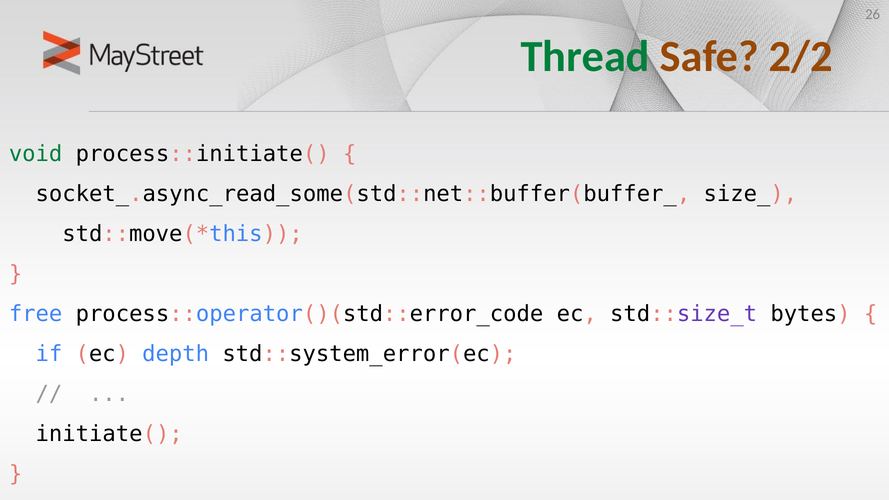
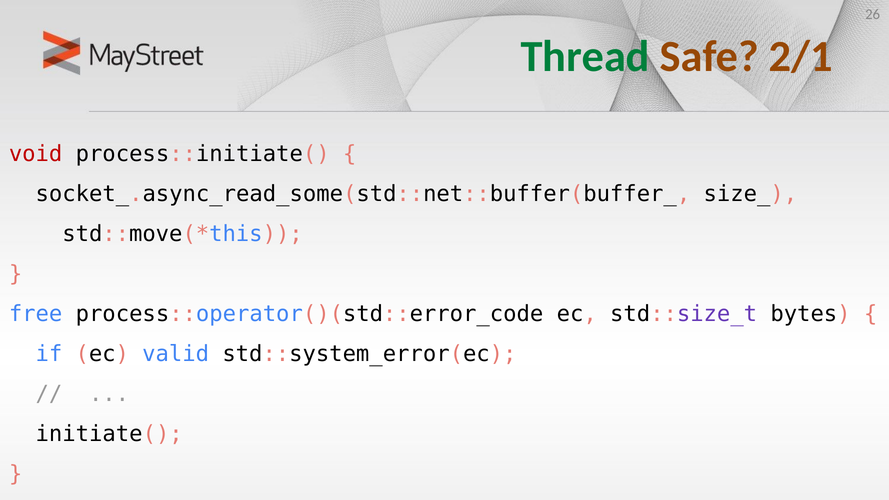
2/2: 2/2 -> 2/1
void colour: green -> red
depth: depth -> valid
